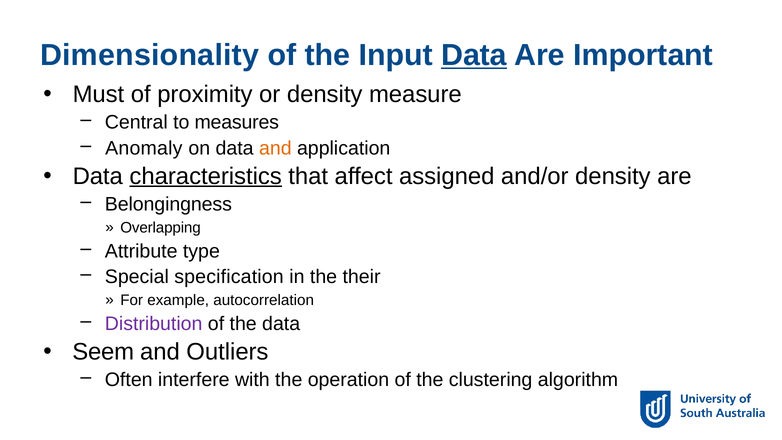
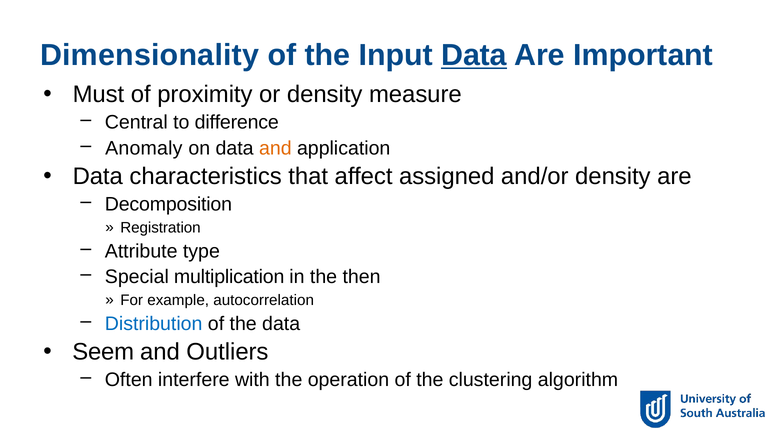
measures: measures -> difference
characteristics underline: present -> none
Belongingness: Belongingness -> Decomposition
Overlapping: Overlapping -> Registration
specification: specification -> multiplication
their: their -> then
Distribution colour: purple -> blue
